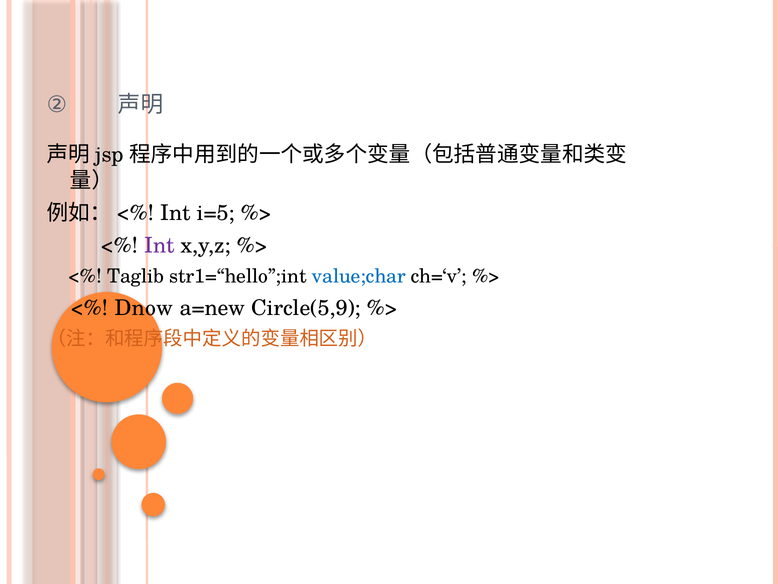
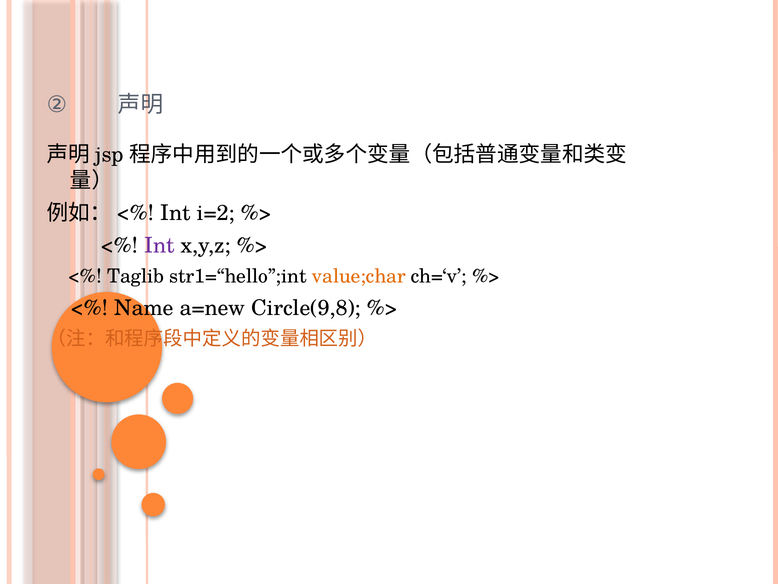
i=5: i=5 -> i=2
value;char colour: blue -> orange
Dnow: Dnow -> Name
Circle(5,9: Circle(5,9 -> Circle(9,8
